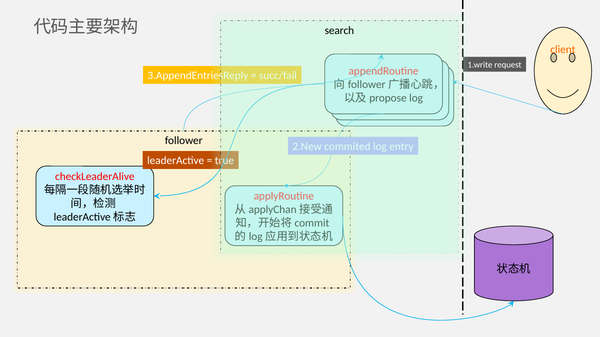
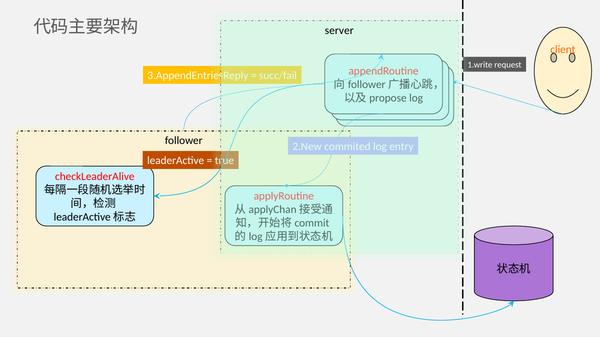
search: search -> server
